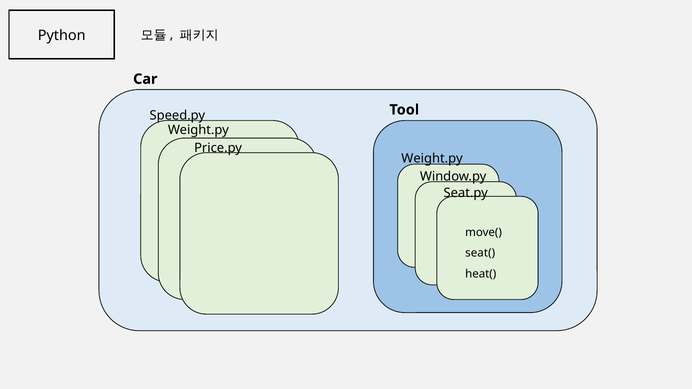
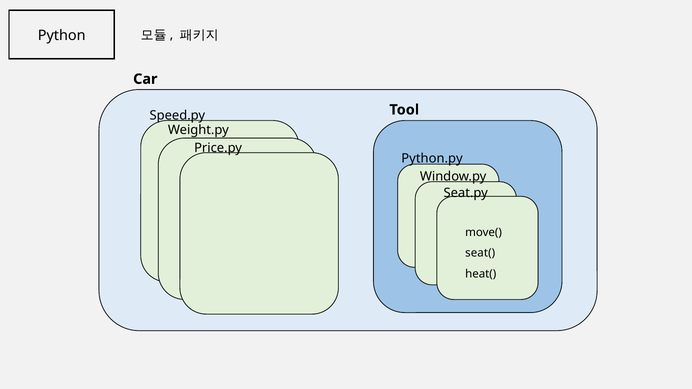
Weight.py at (432, 159): Weight.py -> Python.py
